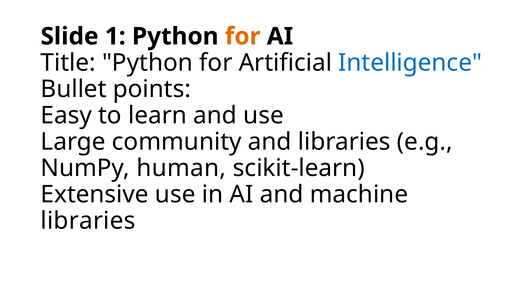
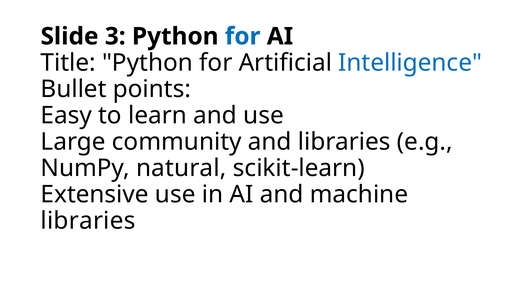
1: 1 -> 3
for at (243, 36) colour: orange -> blue
human: human -> natural
